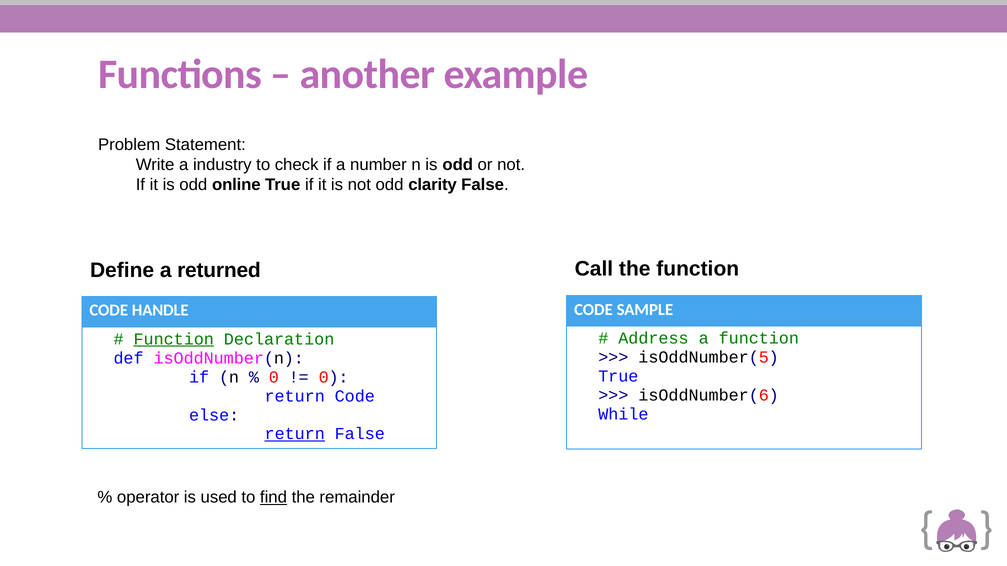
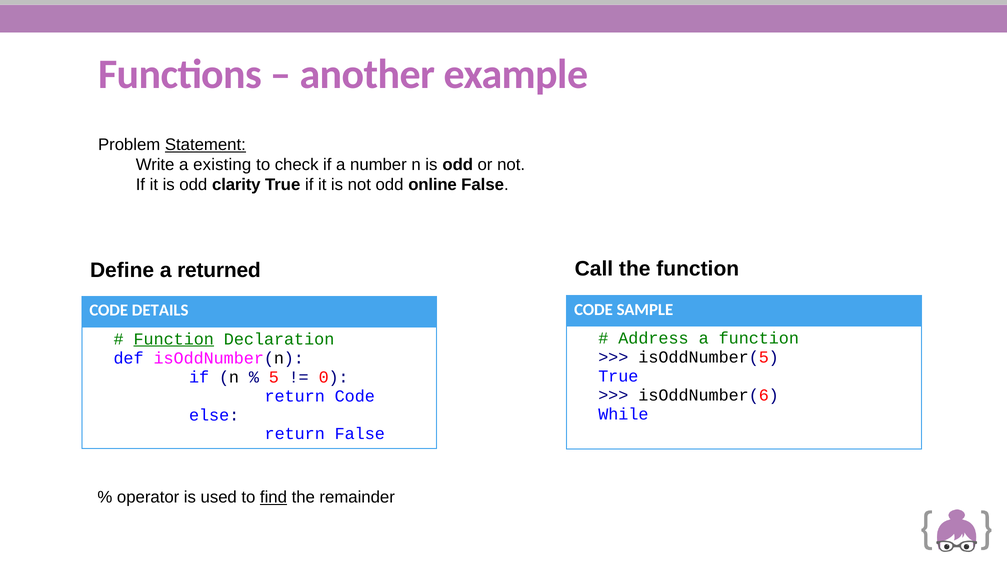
Statement underline: none -> present
industry: industry -> existing
online: online -> clarity
clarity: clarity -> online
HANDLE: HANDLE -> DETAILS
0 at (274, 377): 0 -> 5
return at (295, 434) underline: present -> none
